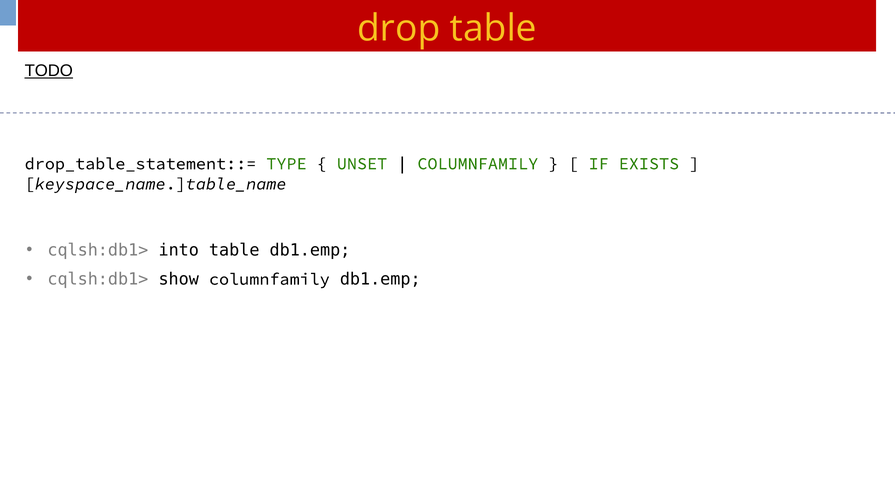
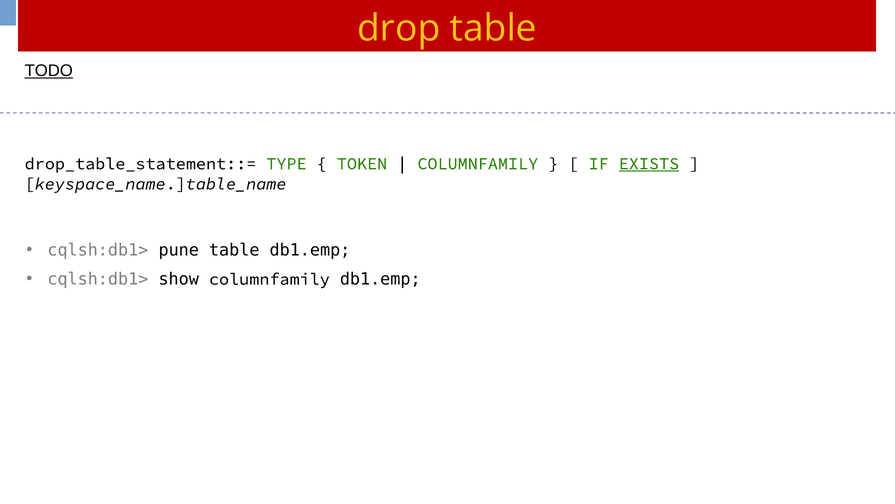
UNSET: UNSET -> TOKEN
EXISTS underline: none -> present
into: into -> pune
